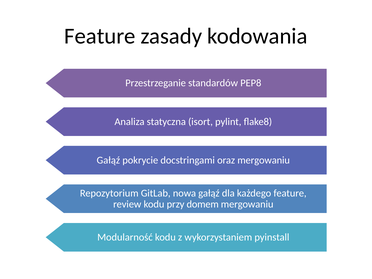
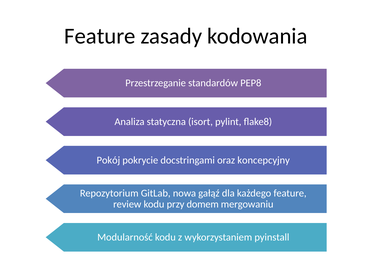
Gałąź at (108, 160): Gałąź -> Pokój
oraz mergowaniu: mergowaniu -> koncepcyjny
